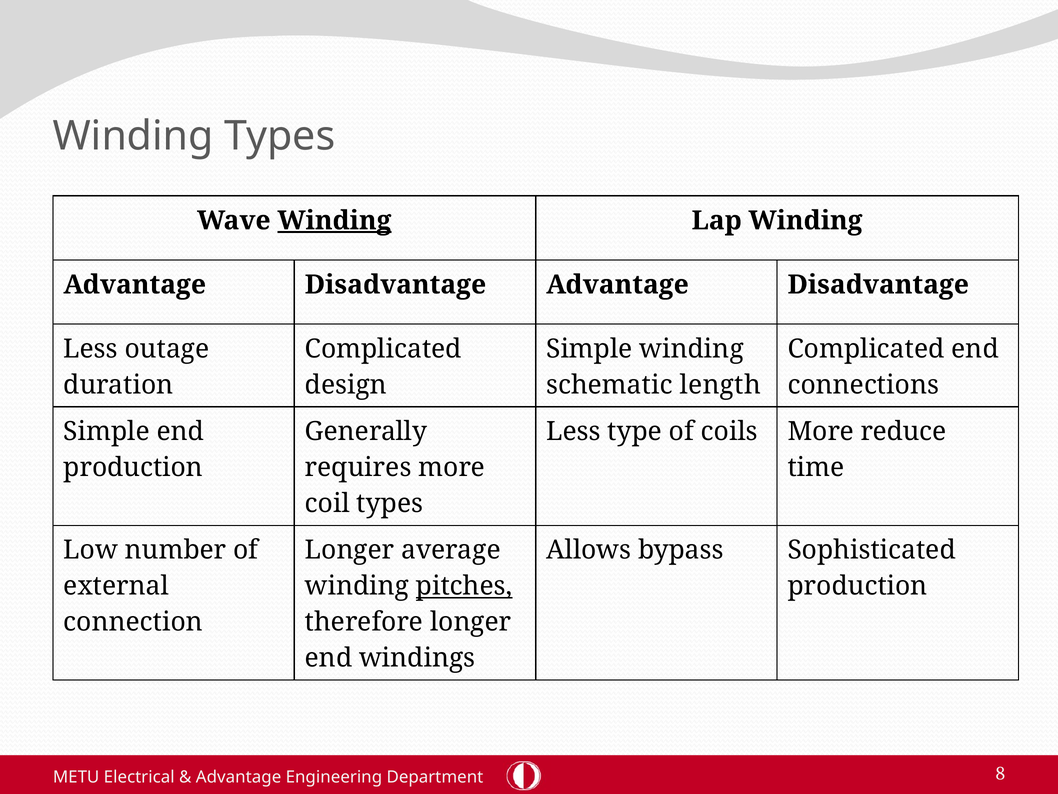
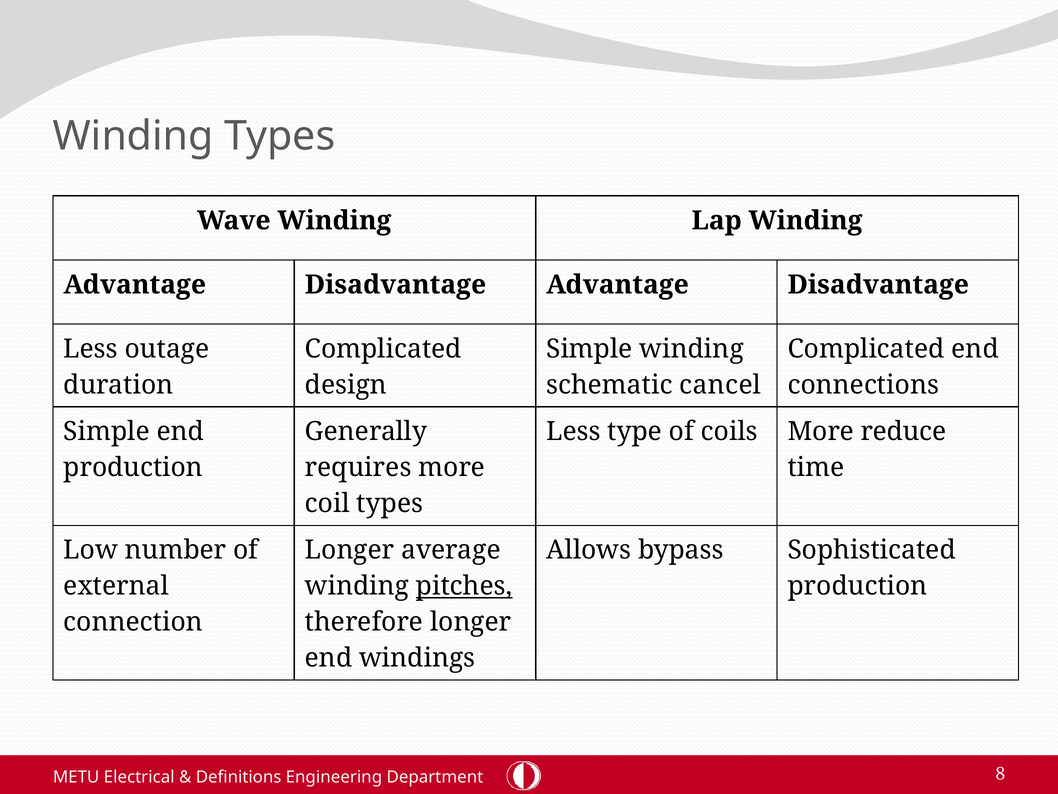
Winding at (334, 220) underline: present -> none
length: length -> cancel
Advantage at (239, 777): Advantage -> Definitions
